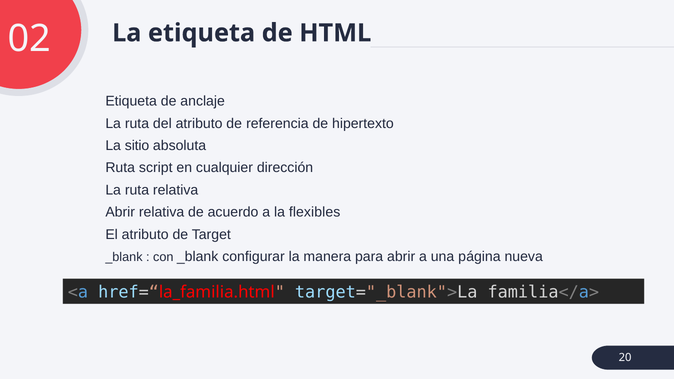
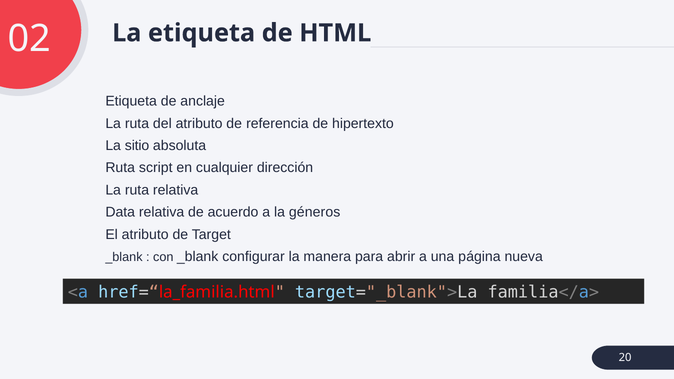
Abrir at (120, 212): Abrir -> Data
flexibles: flexibles -> géneros
